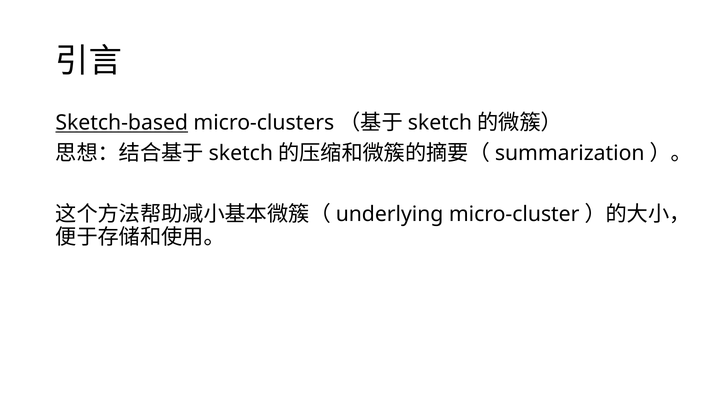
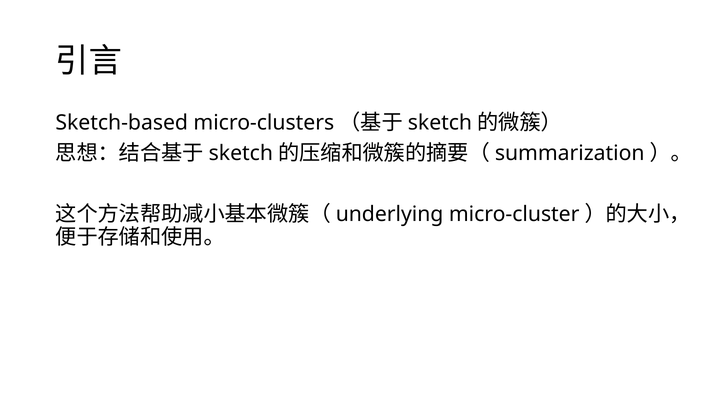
Sketch-based underline: present -> none
